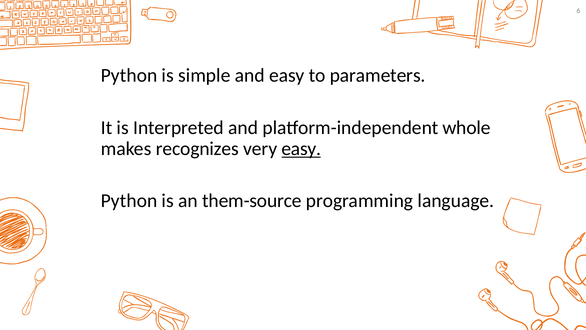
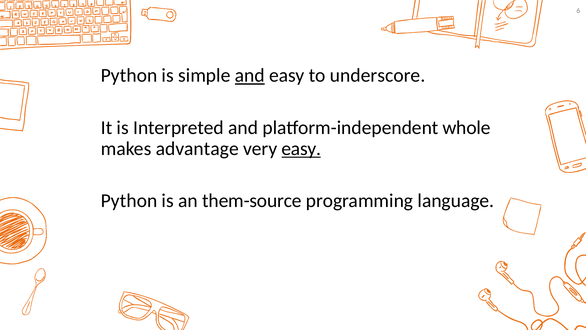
and at (250, 75) underline: none -> present
parameters: parameters -> underscore
recognizes: recognizes -> advantage
